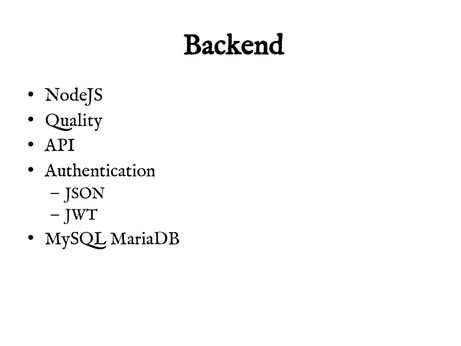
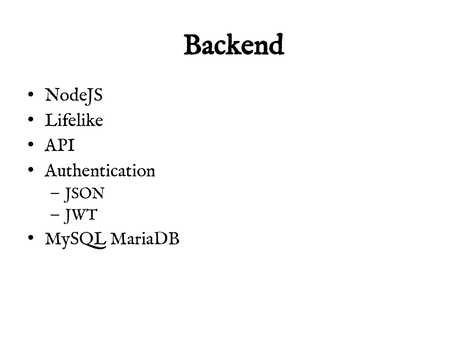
Quality: Quality -> Lifelike
